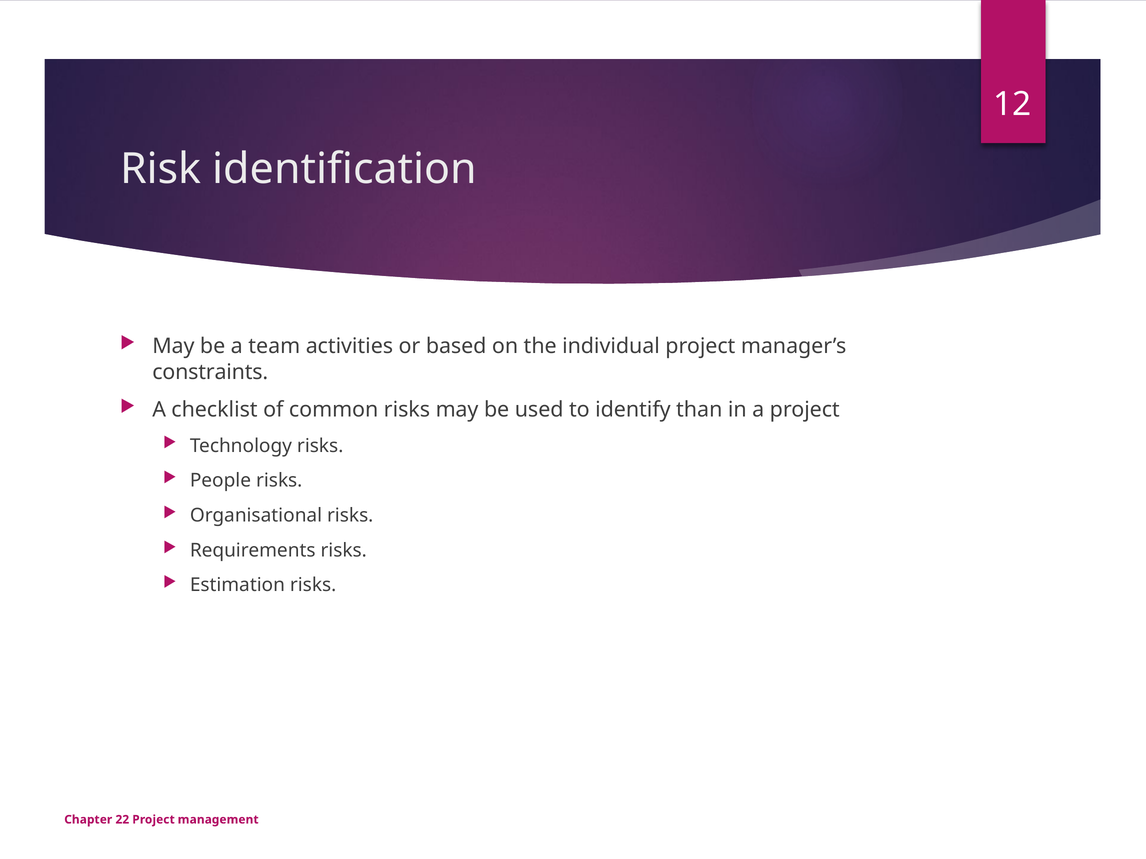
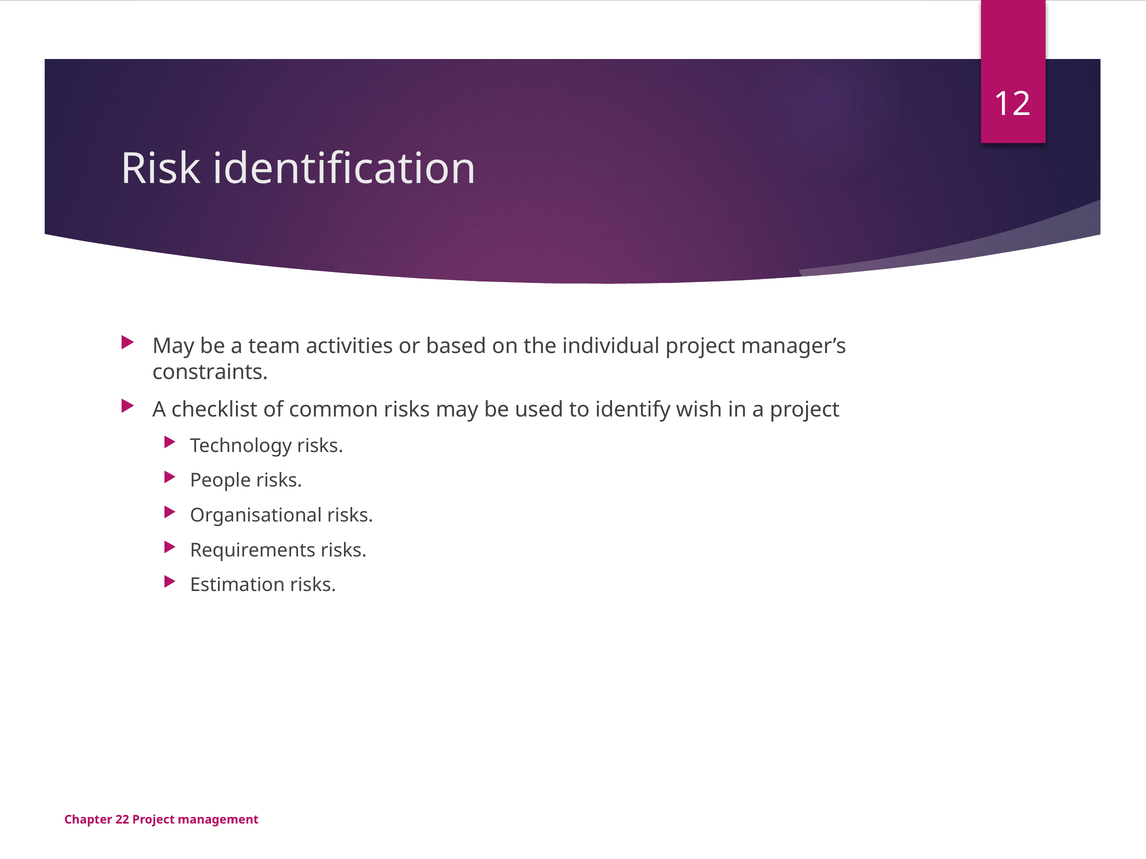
than: than -> wish
